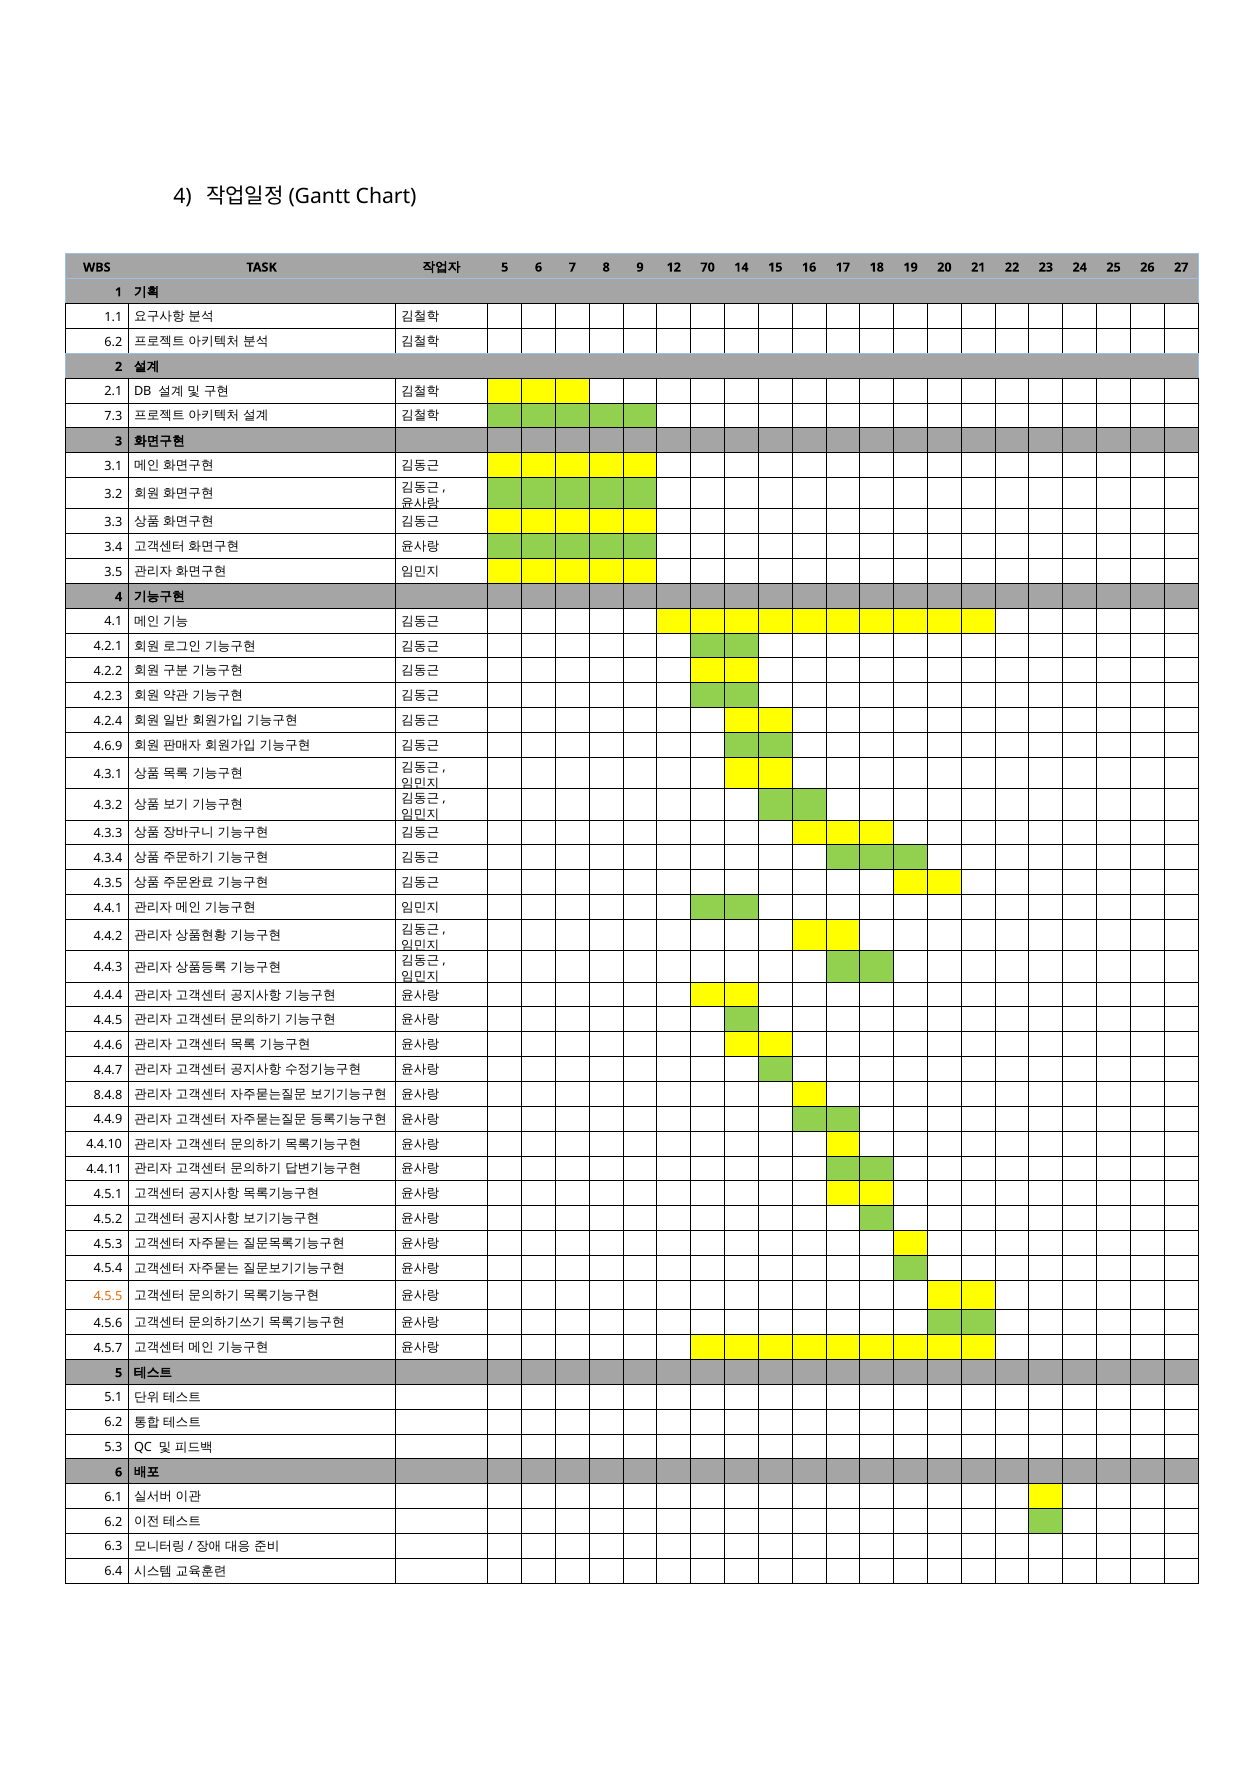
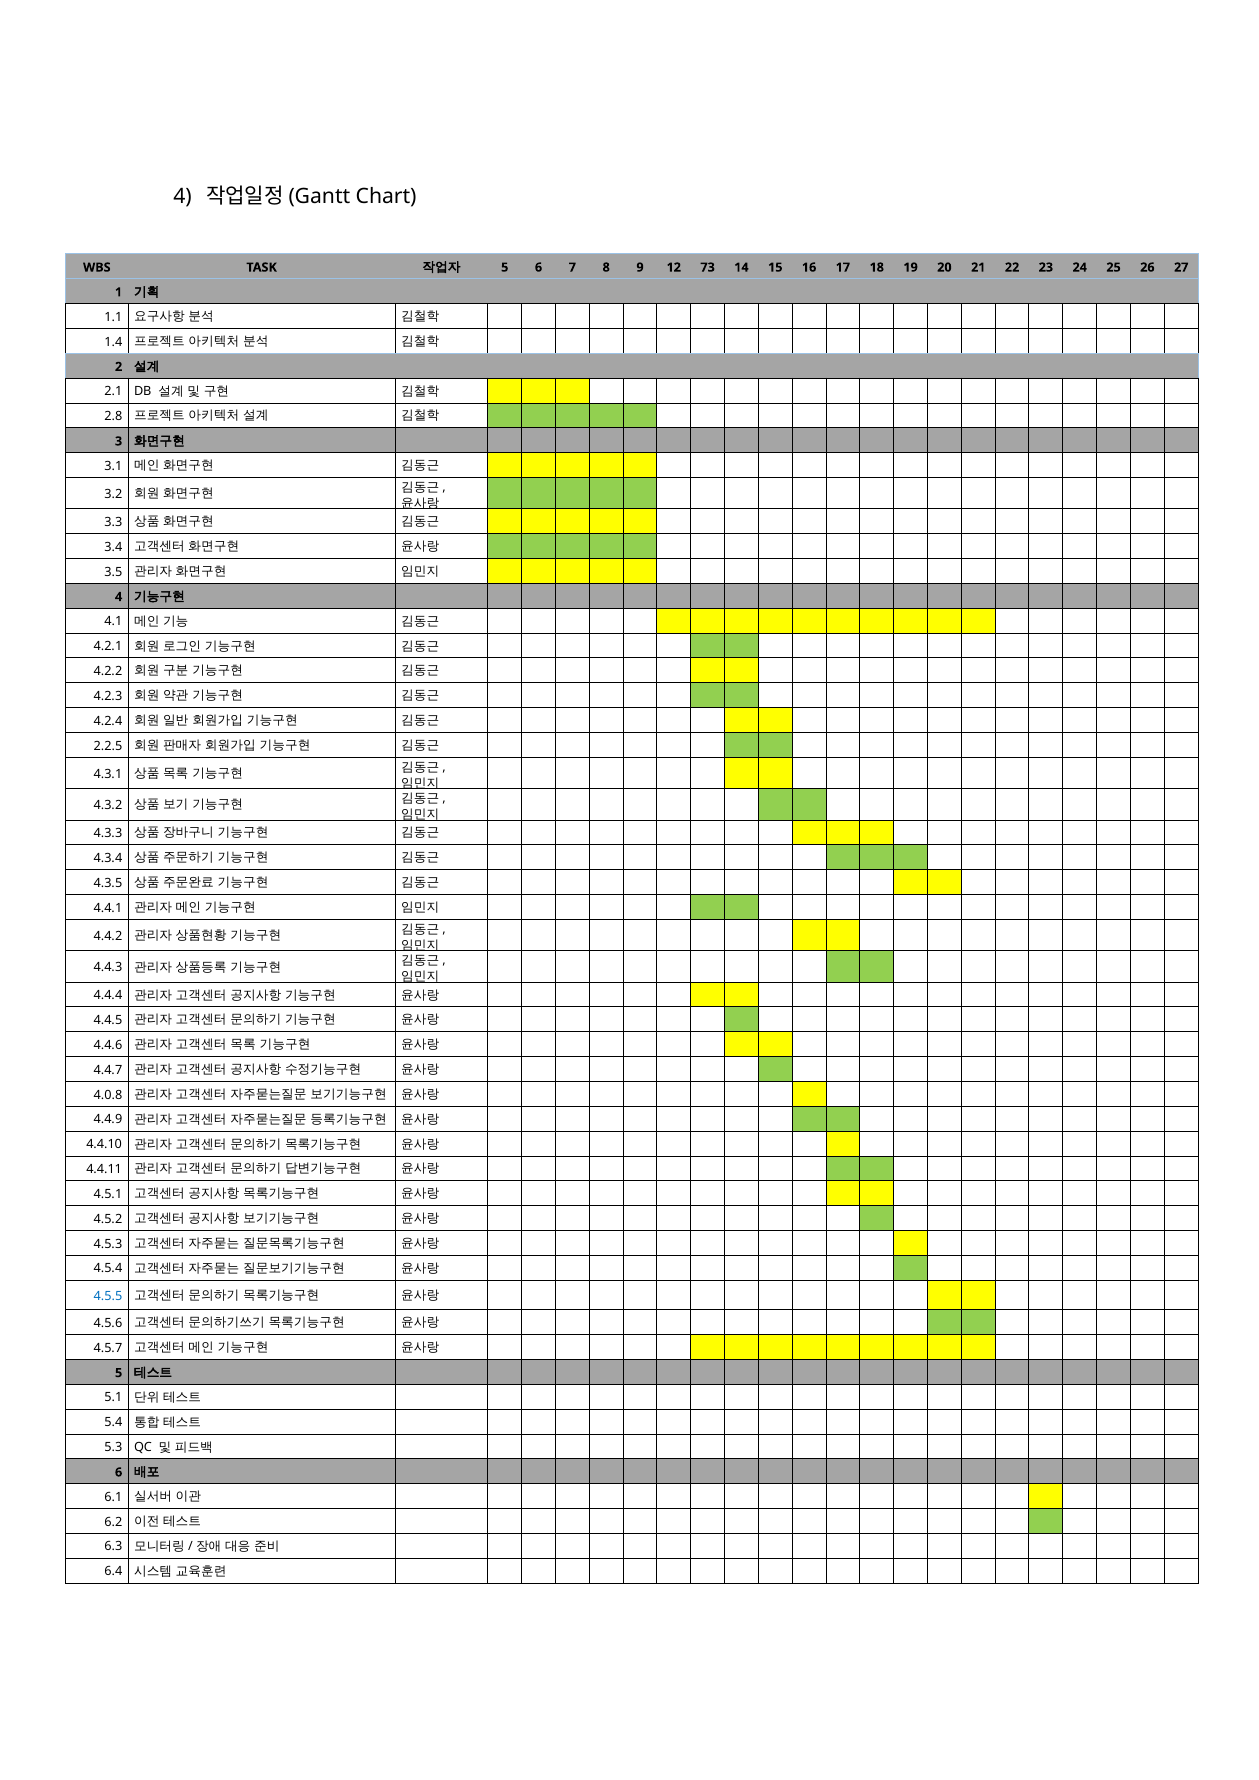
70: 70 -> 73
6.2 at (113, 342): 6.2 -> 1.4
7.3: 7.3 -> 2.8
4.6.9: 4.6.9 -> 2.2.5
8.4.8: 8.4.8 -> 4.0.8
4.5.5 colour: orange -> blue
6.2 at (113, 1422): 6.2 -> 5.4
